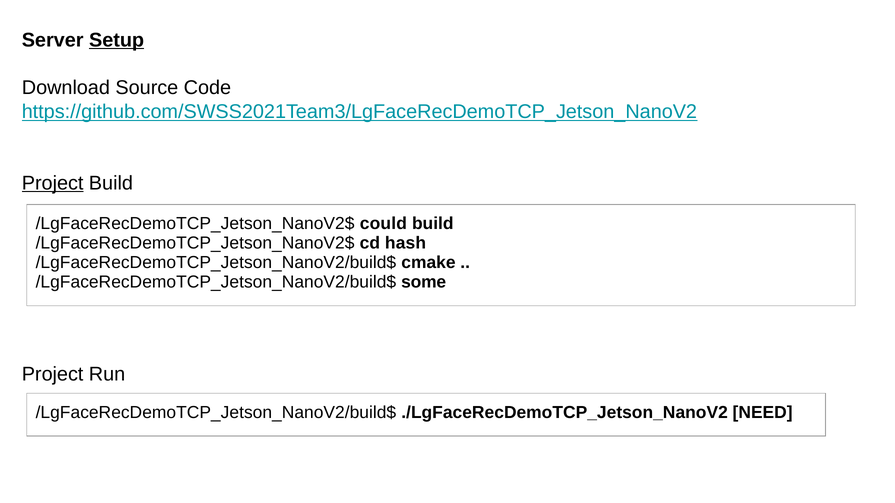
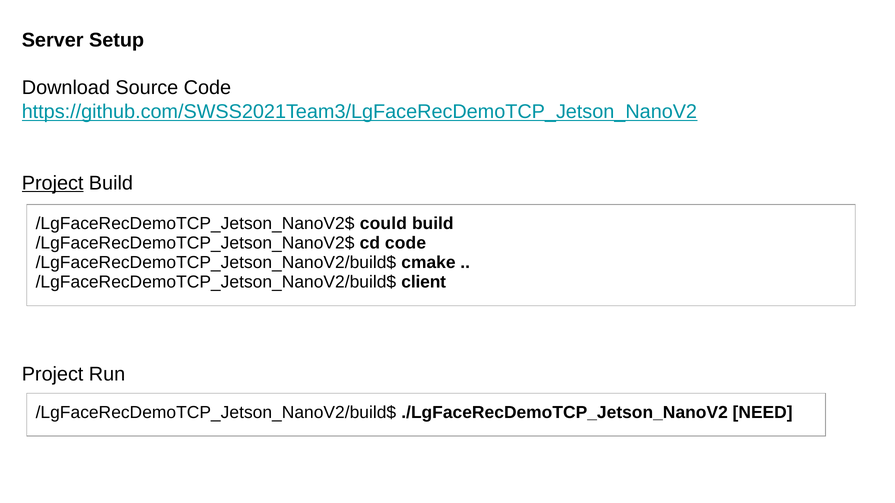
Setup underline: present -> none
cd hash: hash -> code
some: some -> client
